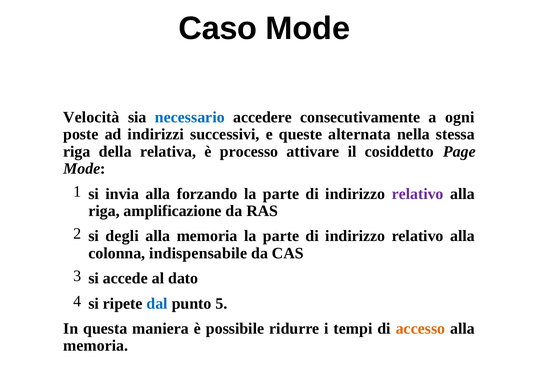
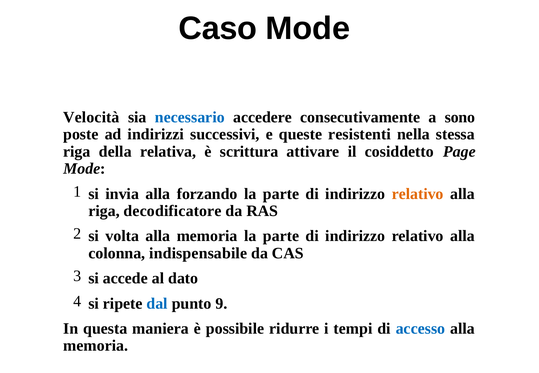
ogni: ogni -> sono
alternata: alternata -> resistenti
processo: processo -> scrittura
relativo at (418, 194) colour: purple -> orange
amplificazione: amplificazione -> decodificatore
degli: degli -> volta
5: 5 -> 9
accesso colour: orange -> blue
